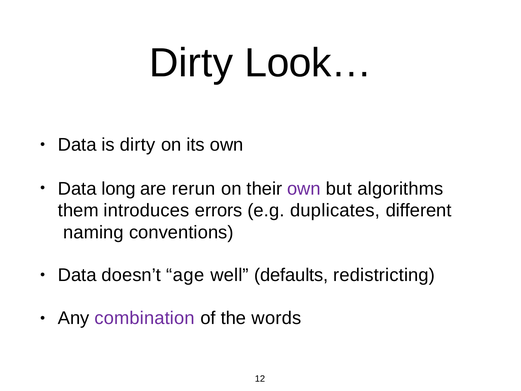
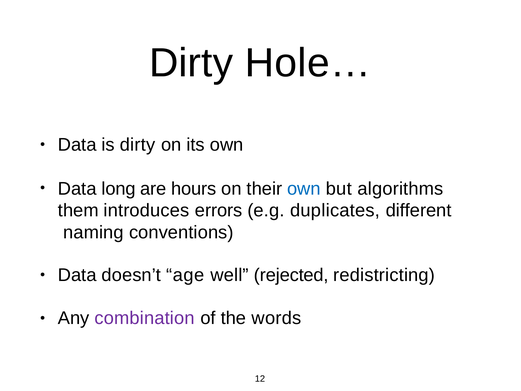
Look…: Look… -> Hole…
rerun: rerun -> hours
own at (304, 189) colour: purple -> blue
defaults: defaults -> rejected
